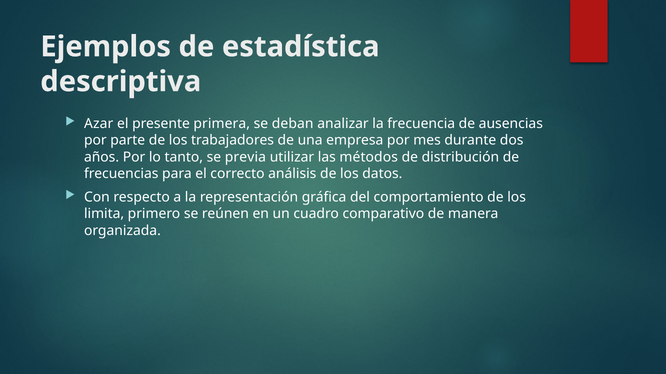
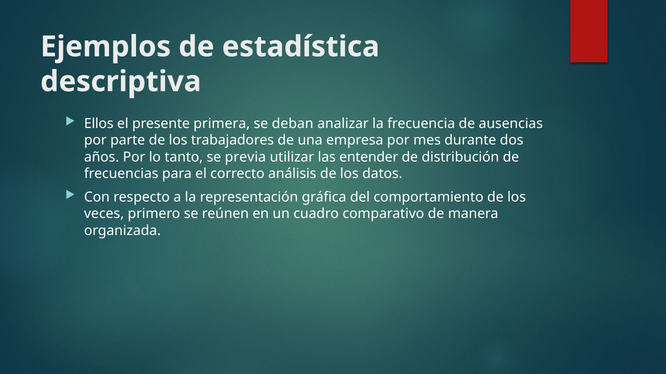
Azar: Azar -> Ellos
métodos: métodos -> entender
limita: limita -> veces
